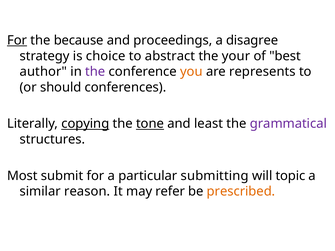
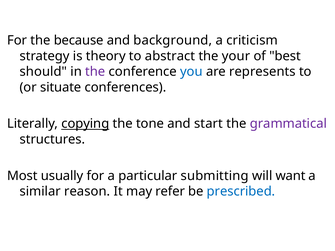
For at (17, 40) underline: present -> none
proceedings: proceedings -> background
disagree: disagree -> criticism
choice: choice -> theory
author: author -> should
you colour: orange -> blue
should: should -> situate
tone underline: present -> none
least: least -> start
submit: submit -> usually
topic: topic -> want
prescribed colour: orange -> blue
